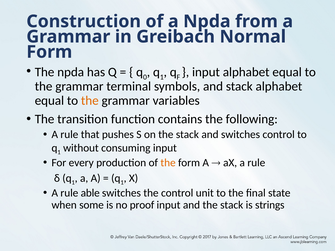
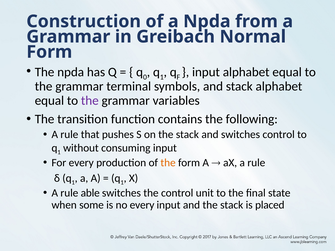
the at (90, 101) colour: orange -> purple
no proof: proof -> every
strings: strings -> placed
